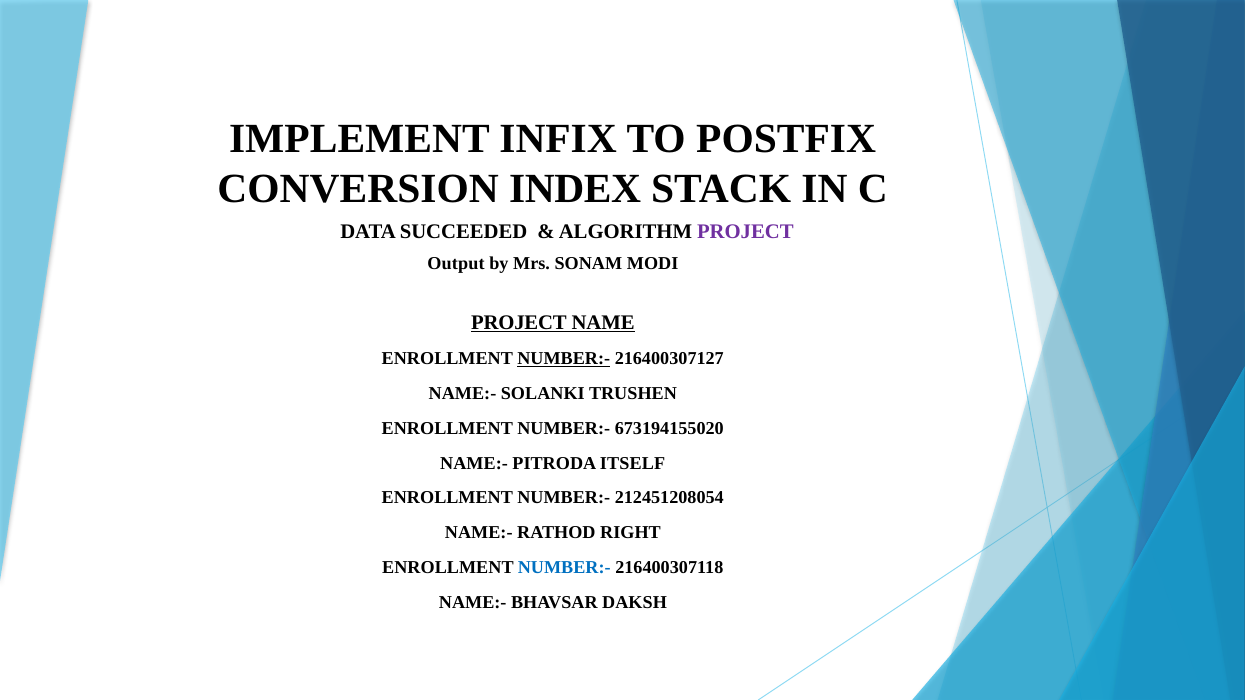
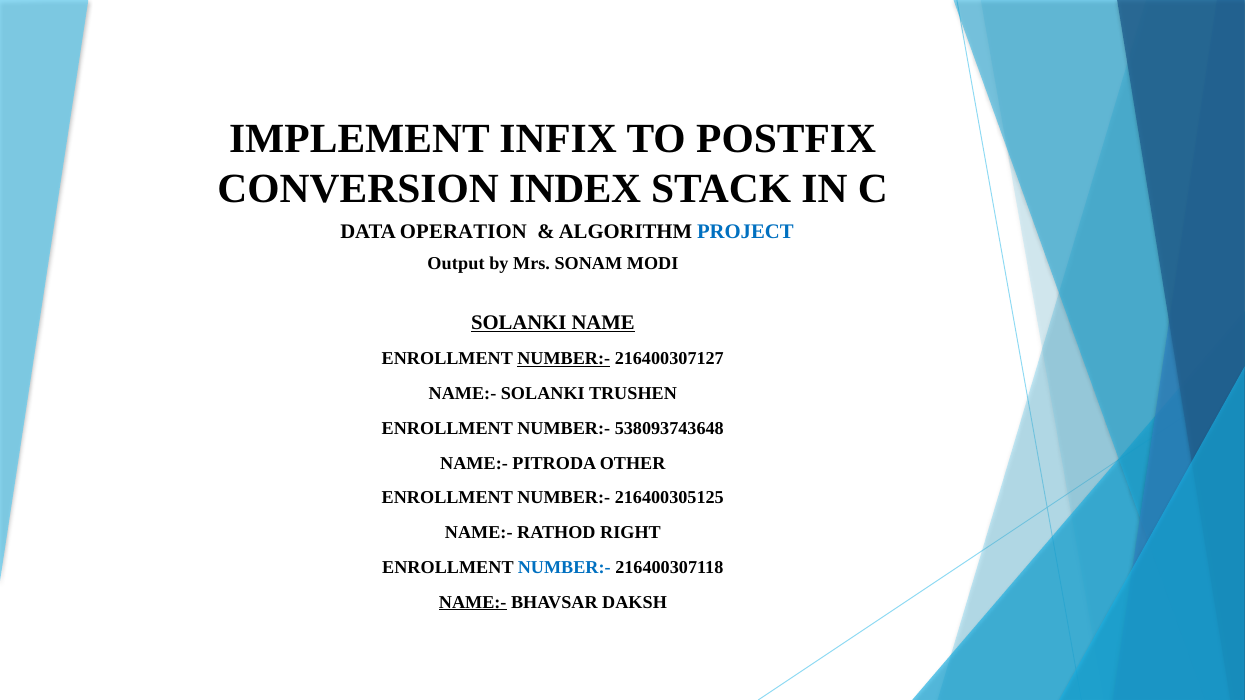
SUCCEEDED: SUCCEEDED -> OPERATION
PROJECT at (745, 231) colour: purple -> blue
PROJECT at (519, 323): PROJECT -> SOLANKI
673194155020: 673194155020 -> 538093743648
ITSELF: ITSELF -> OTHER
212451208054: 212451208054 -> 216400305125
NAME:- at (473, 602) underline: none -> present
